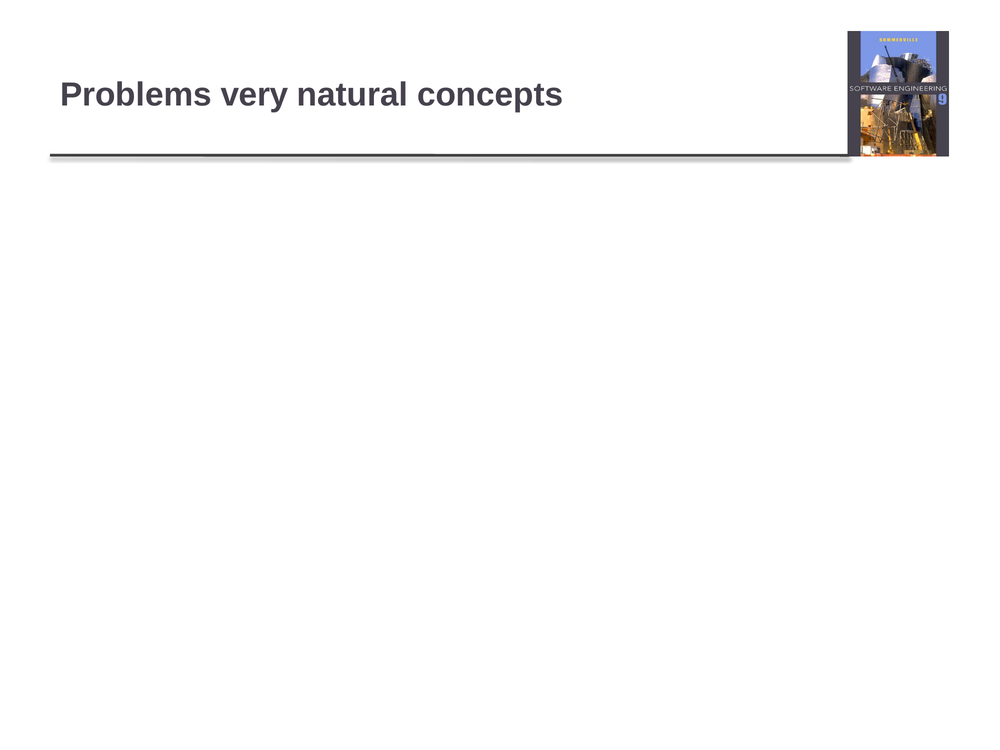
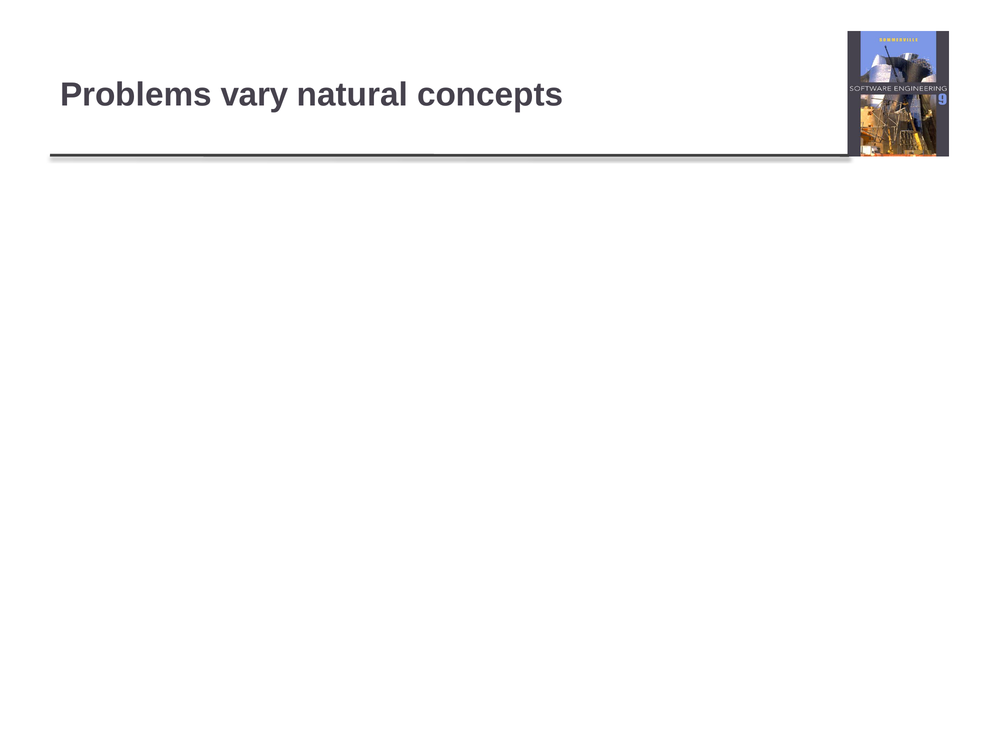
very: very -> vary
